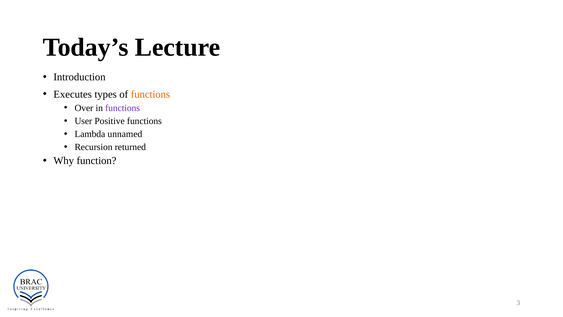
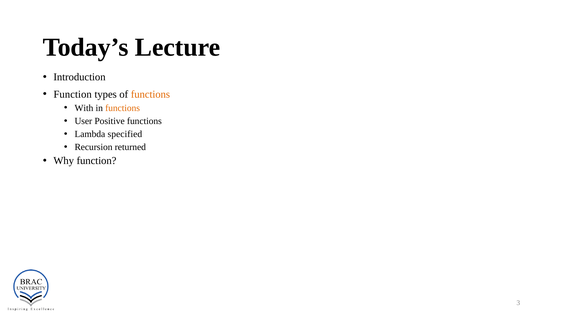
Executes at (73, 94): Executes -> Function
Over: Over -> With
functions at (123, 108) colour: purple -> orange
unnamed: unnamed -> specified
